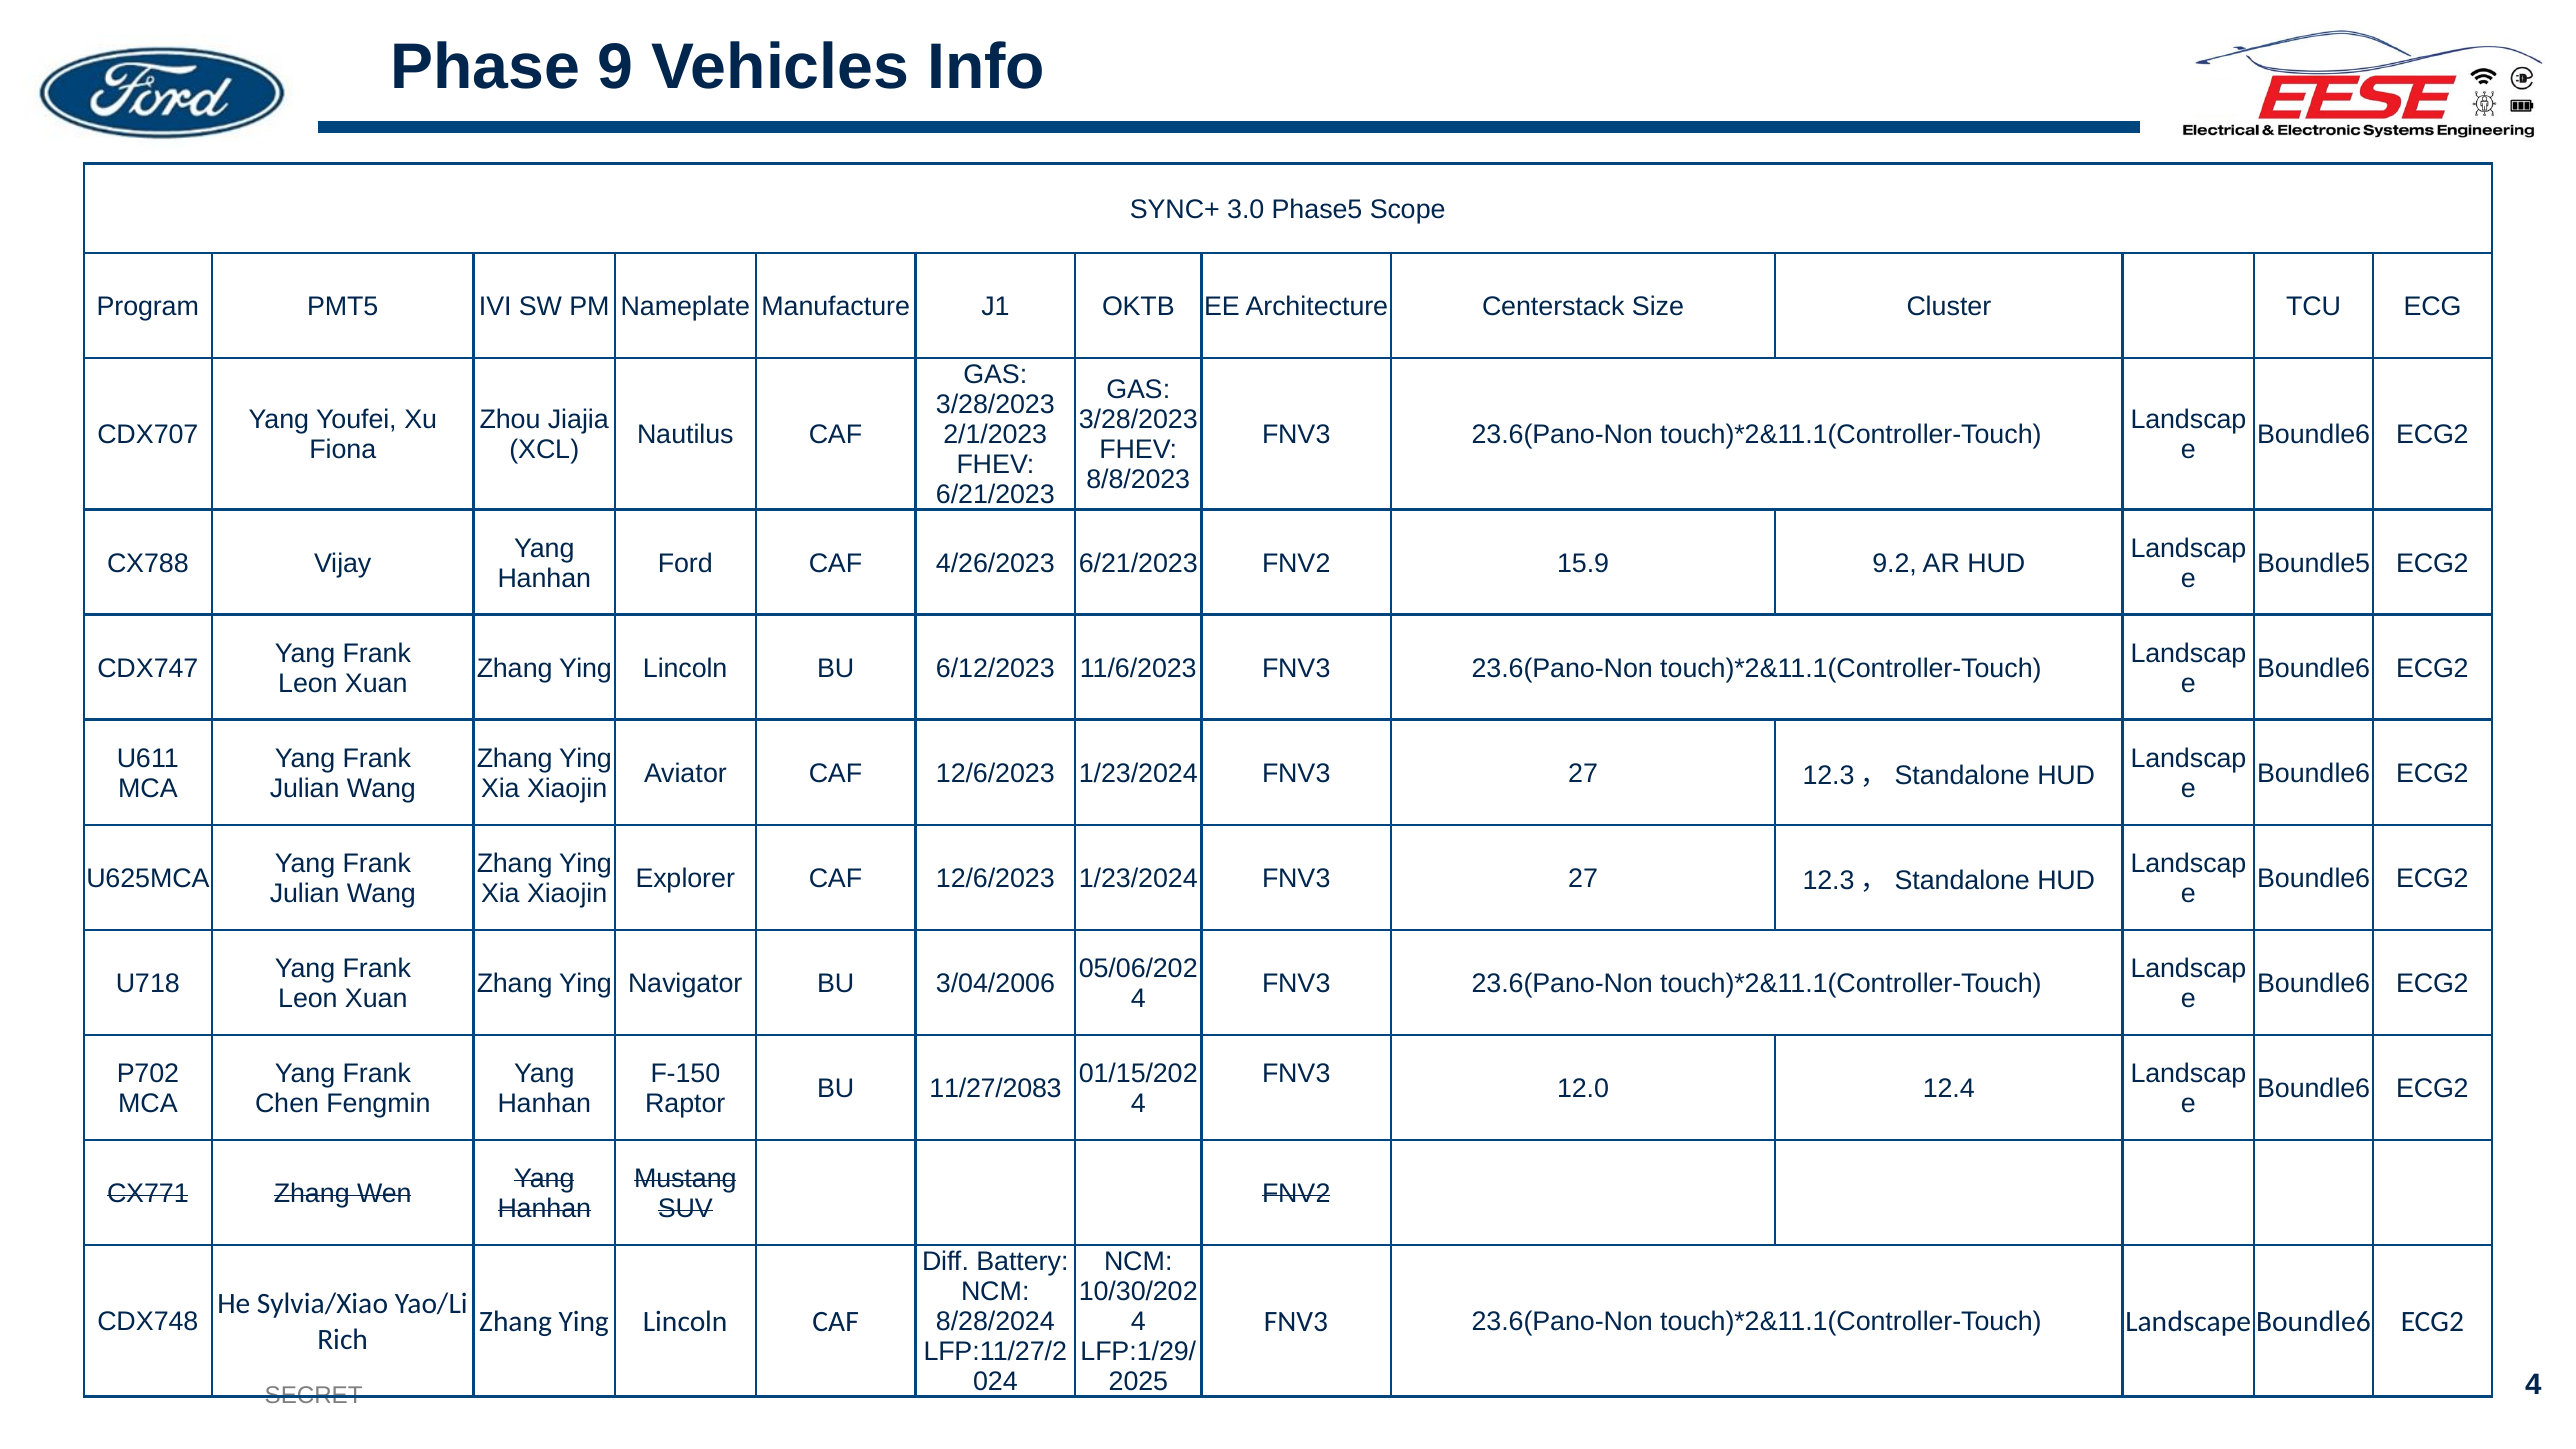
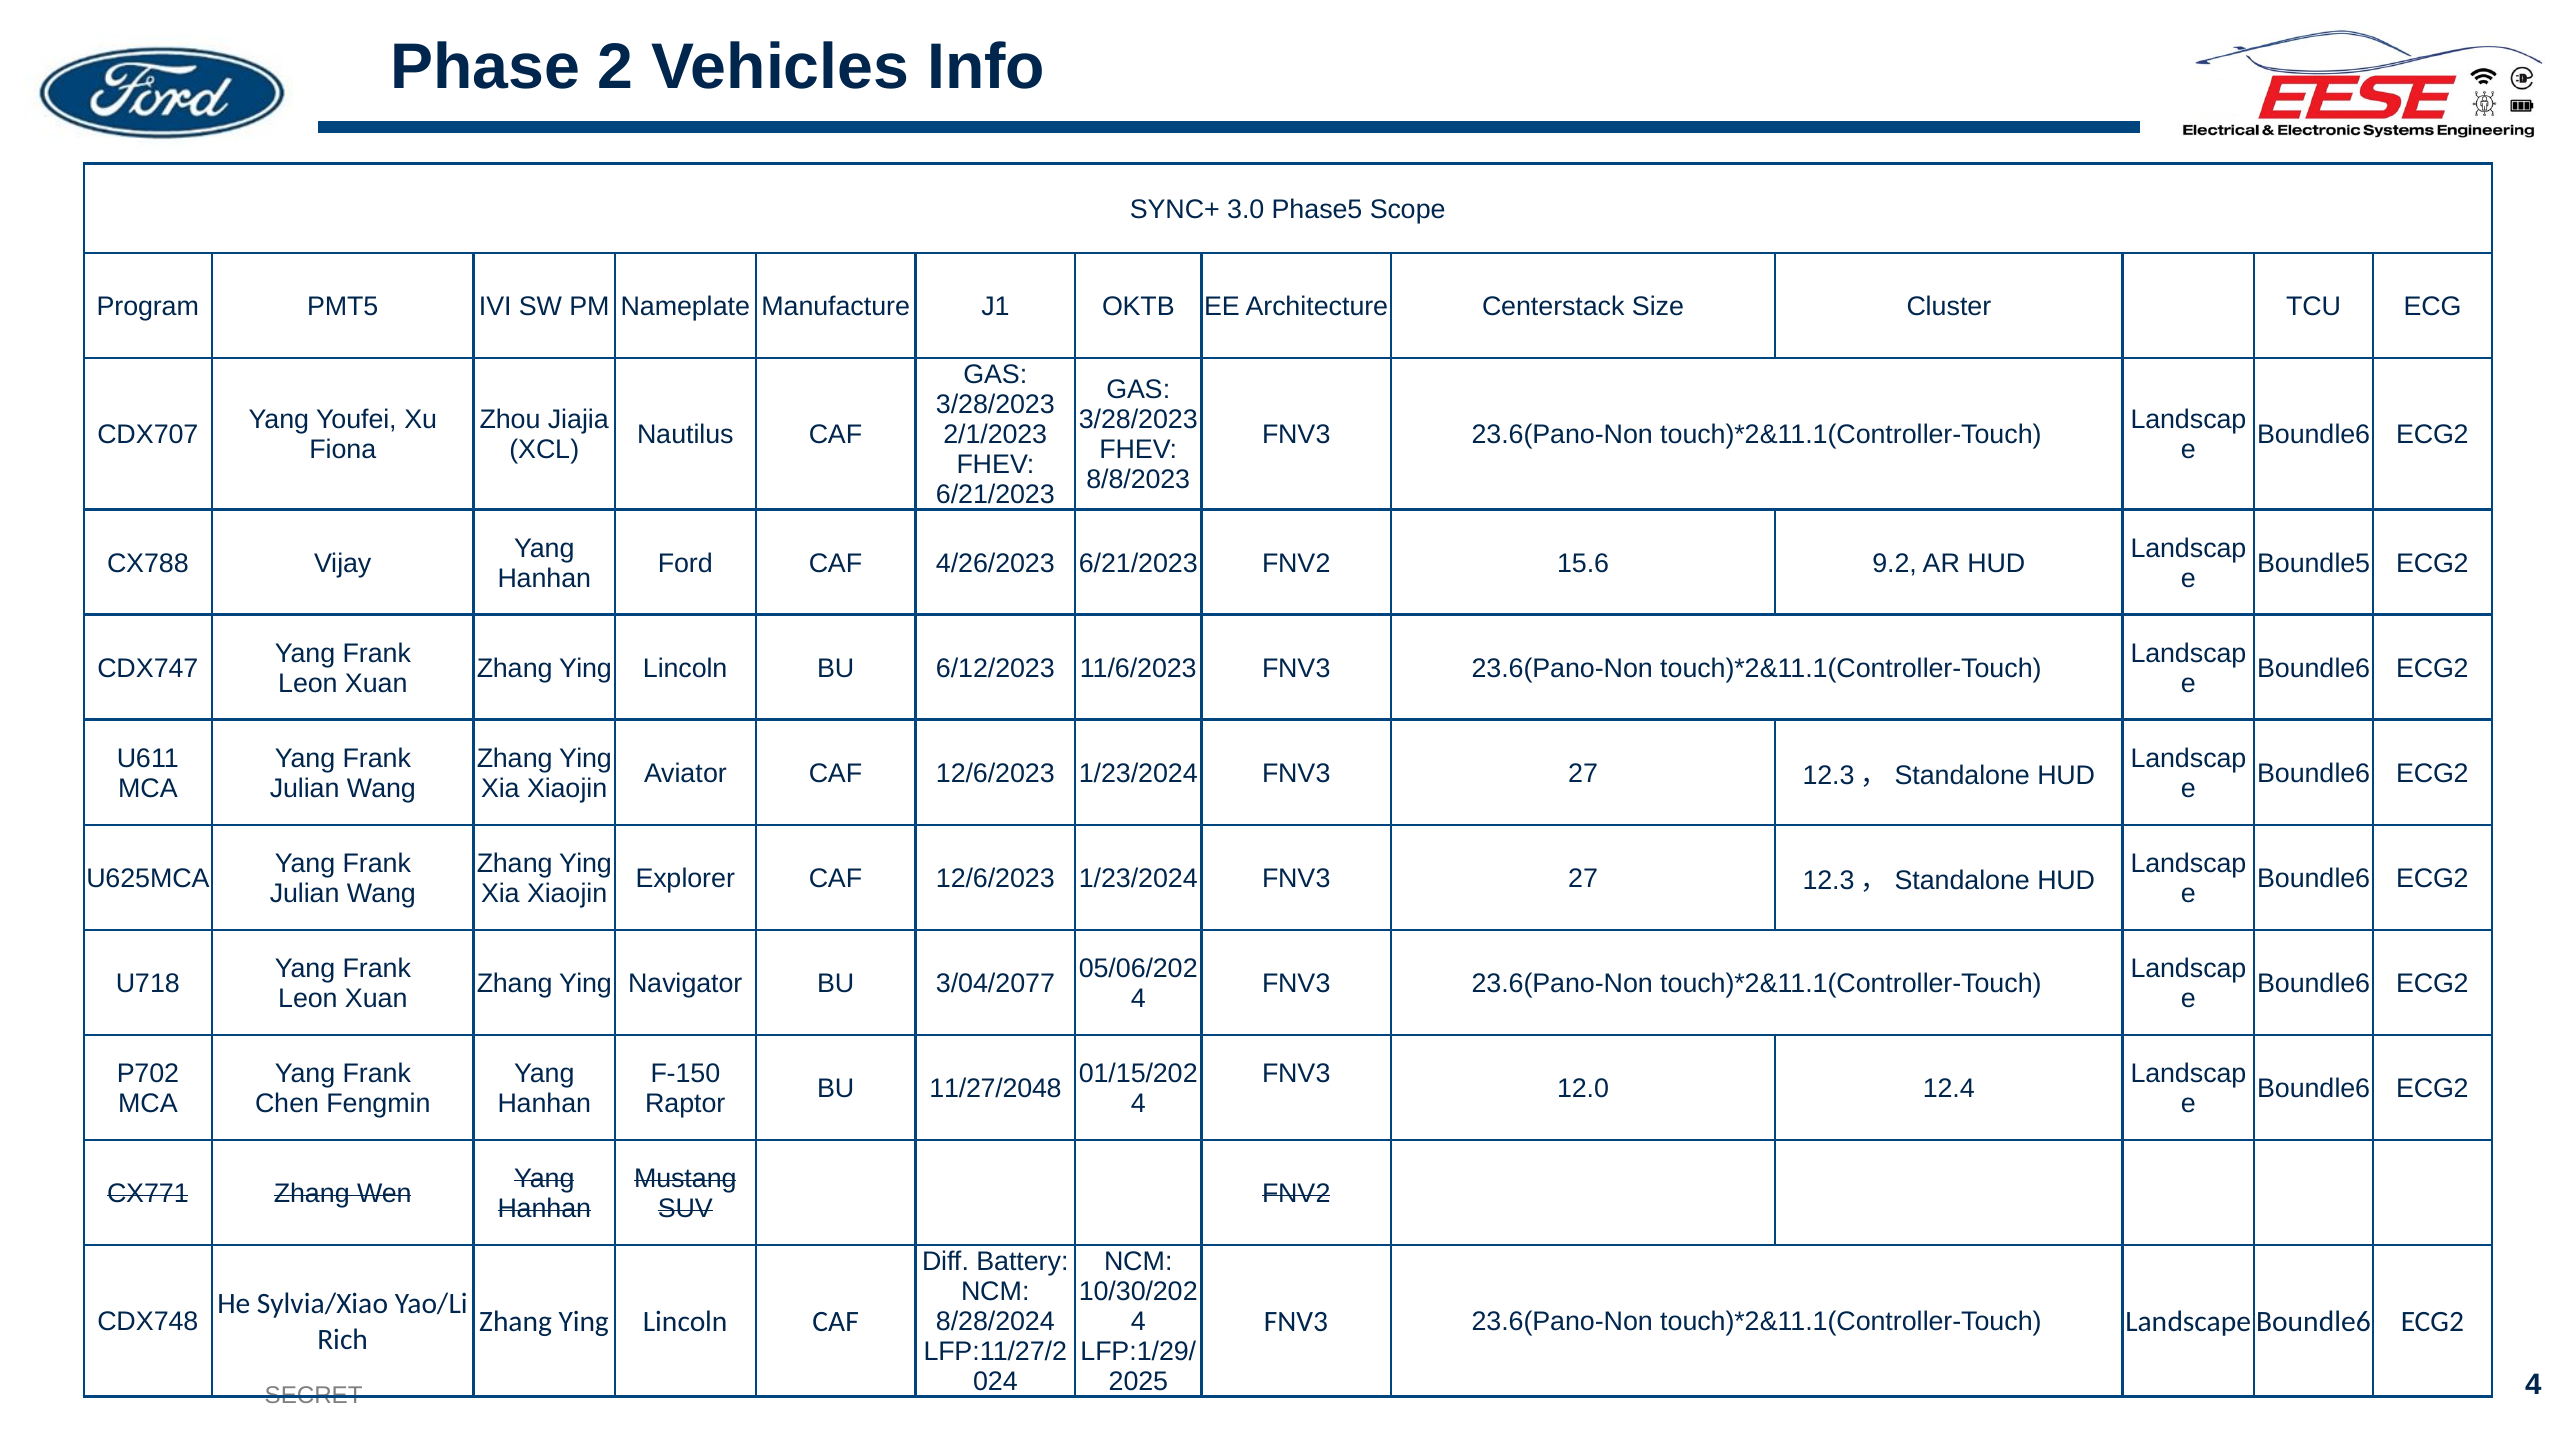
9: 9 -> 2
15.9: 15.9 -> 15.6
3/04/2006: 3/04/2006 -> 3/04/2077
11/27/2083: 11/27/2083 -> 11/27/2048
